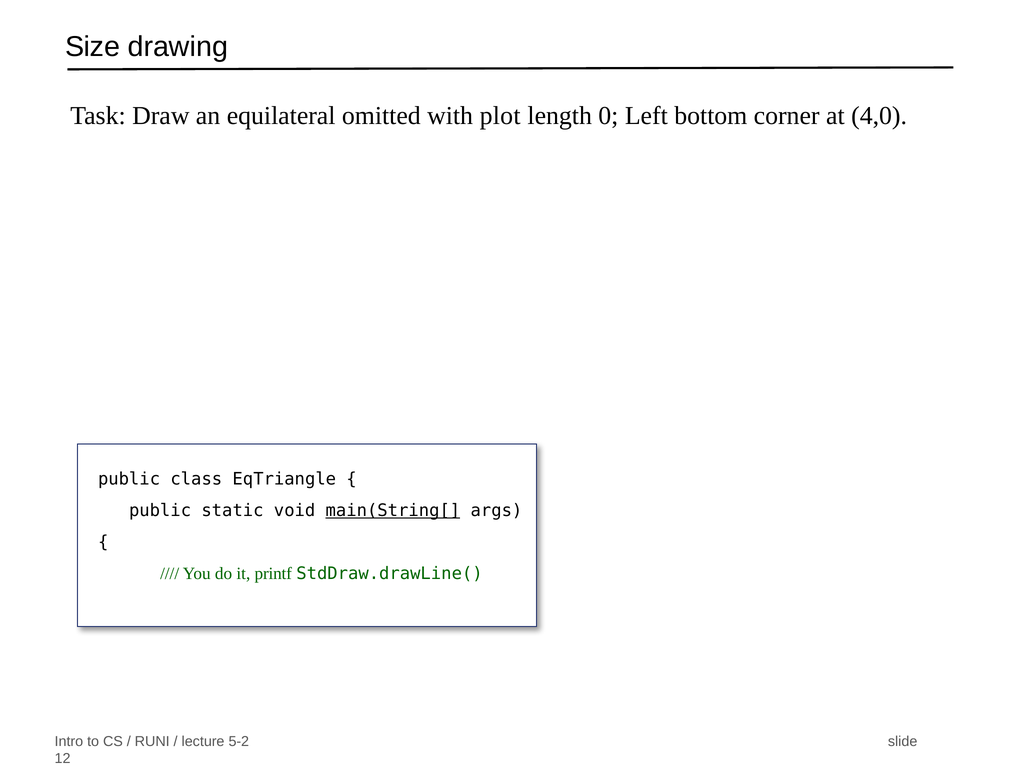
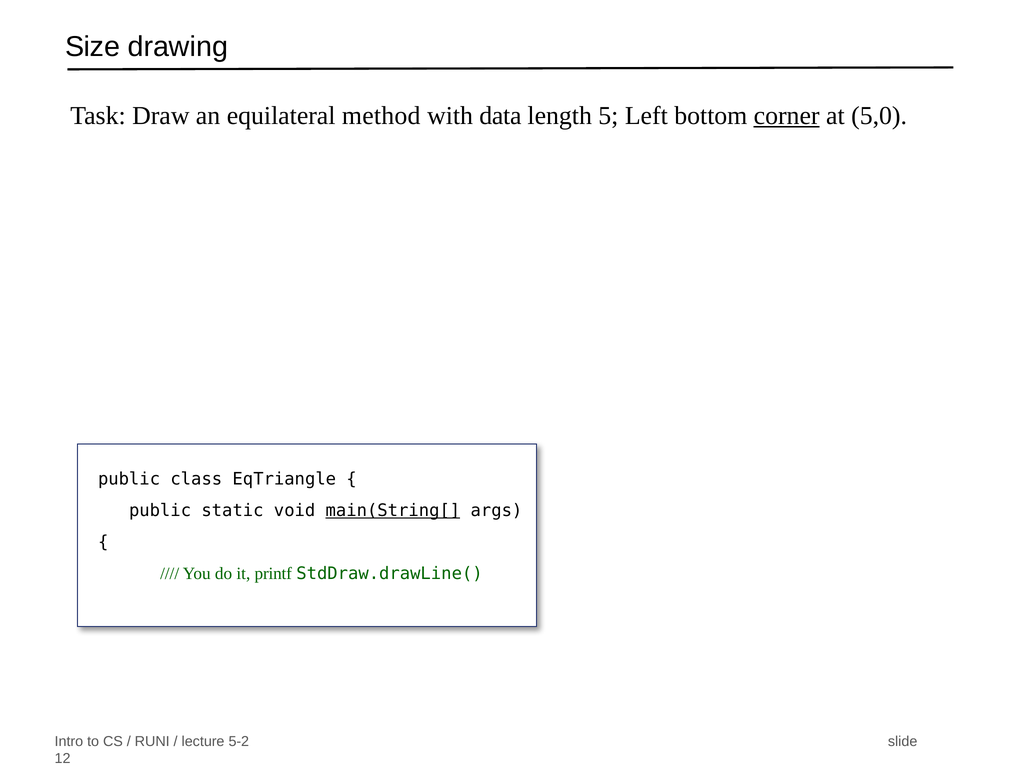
omitted: omitted -> method
plot: plot -> data
0: 0 -> 5
corner underline: none -> present
4,0: 4,0 -> 5,0
